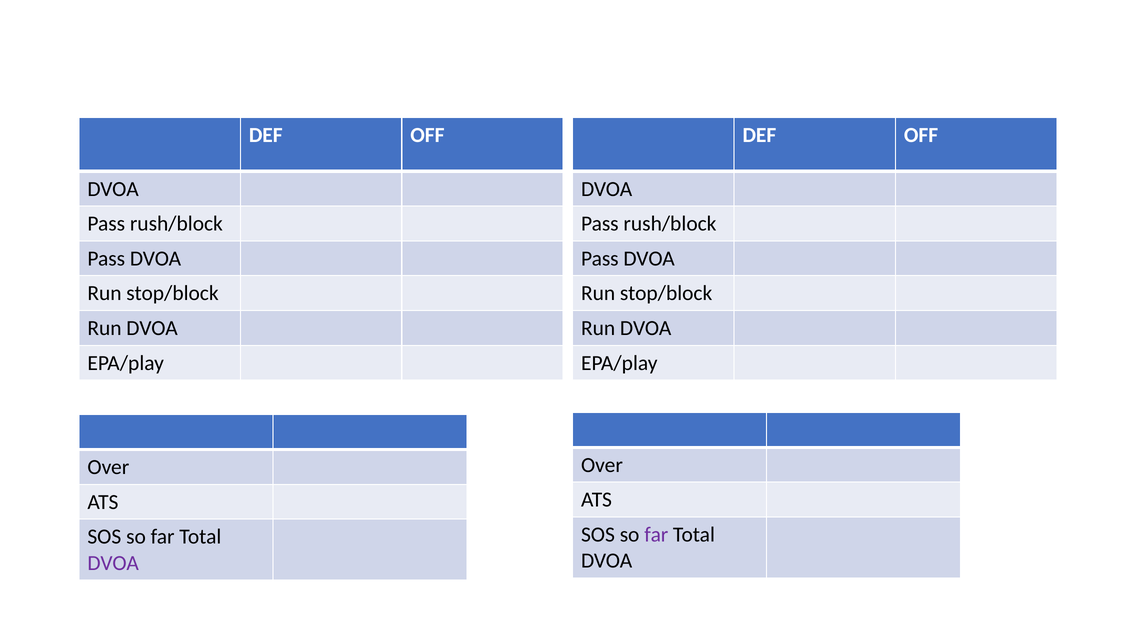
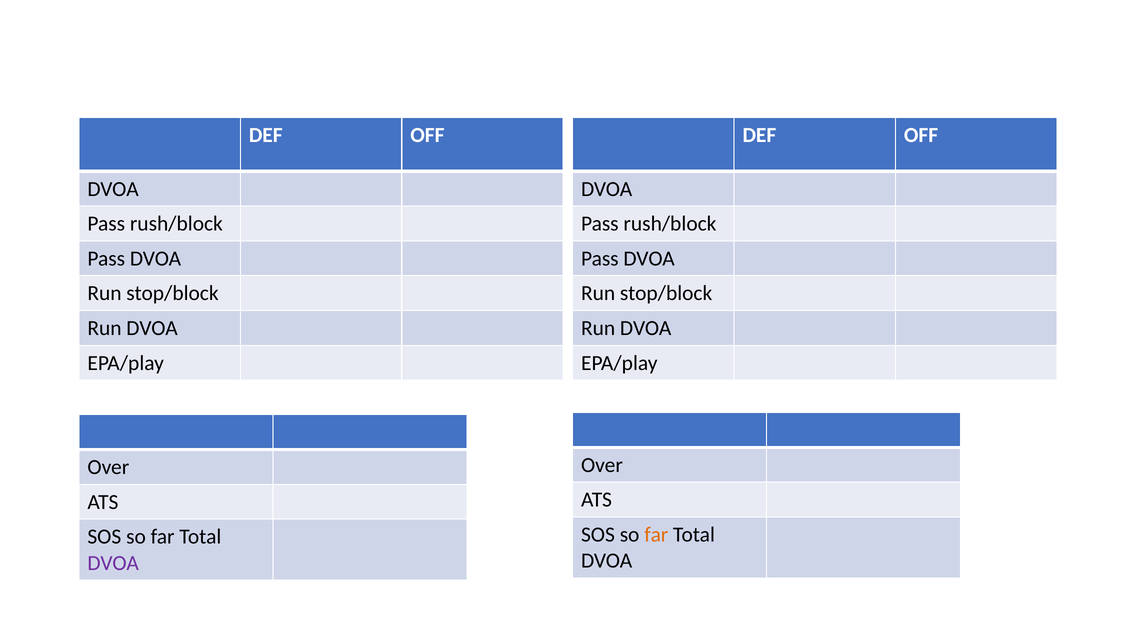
far at (656, 535) colour: purple -> orange
